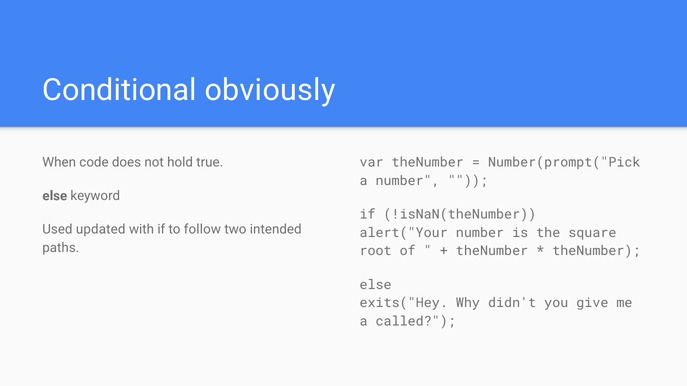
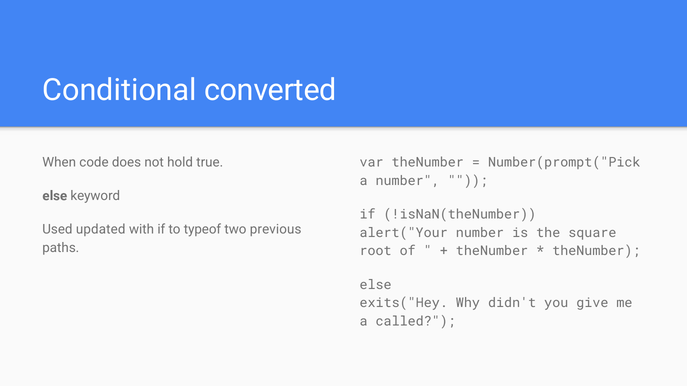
obviously: obviously -> converted
follow: follow -> typeof
intended: intended -> previous
